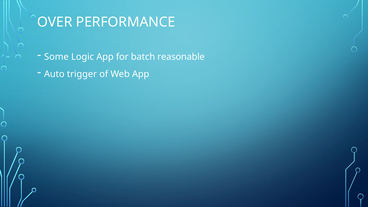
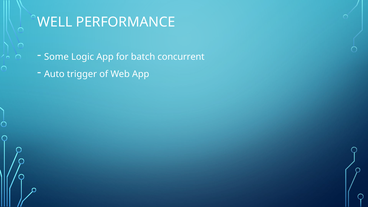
OVER: OVER -> WELL
reasonable: reasonable -> concurrent
